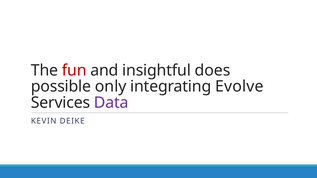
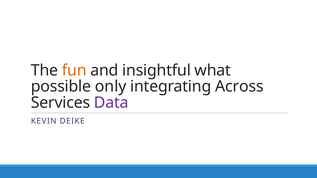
fun colour: red -> orange
does: does -> what
Evolve: Evolve -> Across
